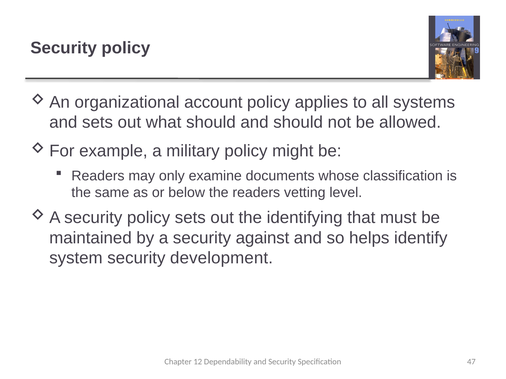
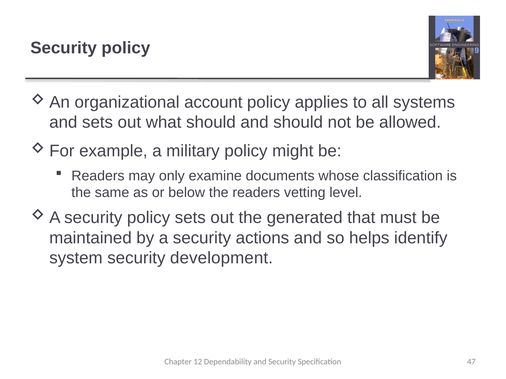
identifying: identifying -> generated
against: against -> actions
